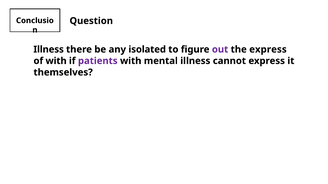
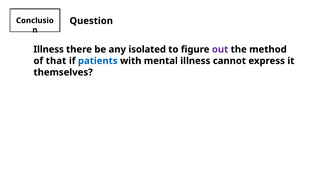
the express: express -> method
of with: with -> that
patients colour: purple -> blue
